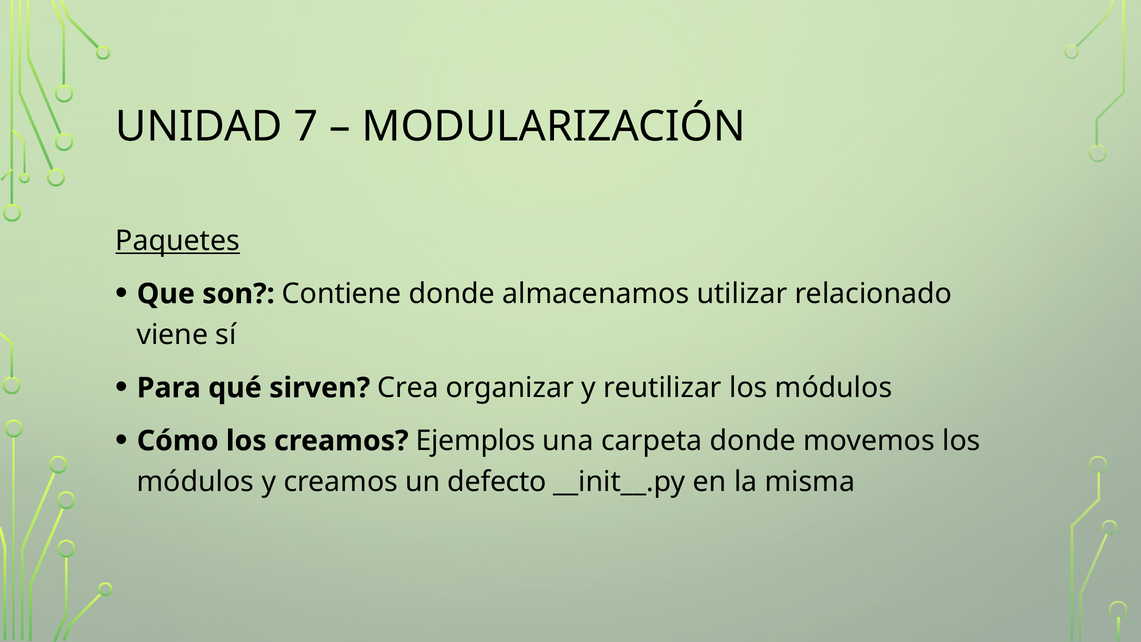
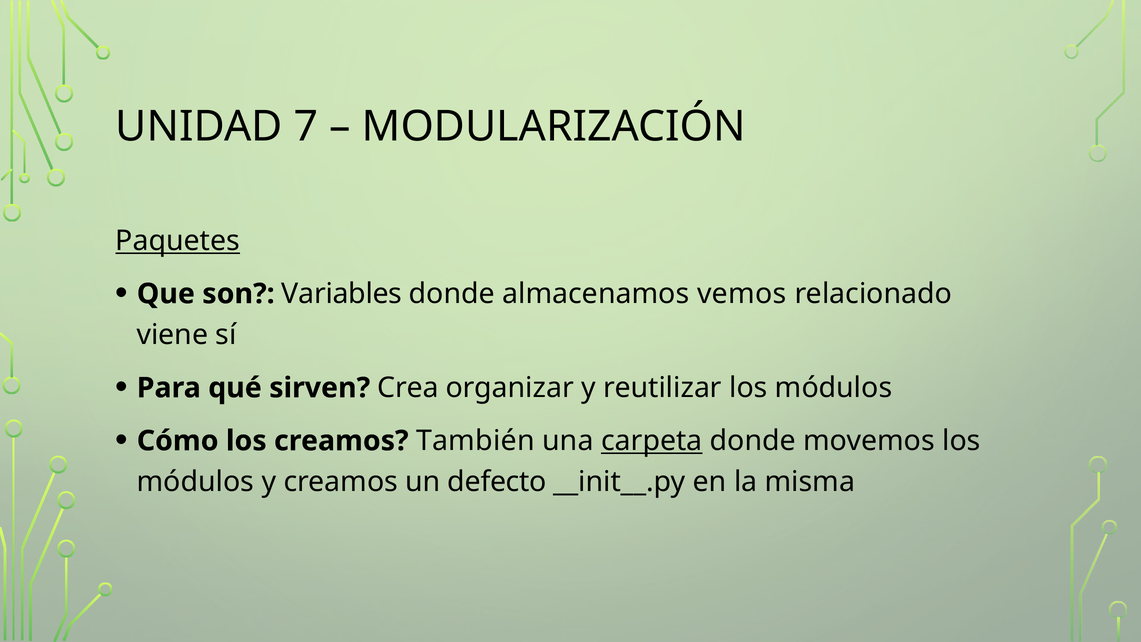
Contiene: Contiene -> Variables
utilizar: utilizar -> vemos
Ejemplos: Ejemplos -> También
carpeta underline: none -> present
